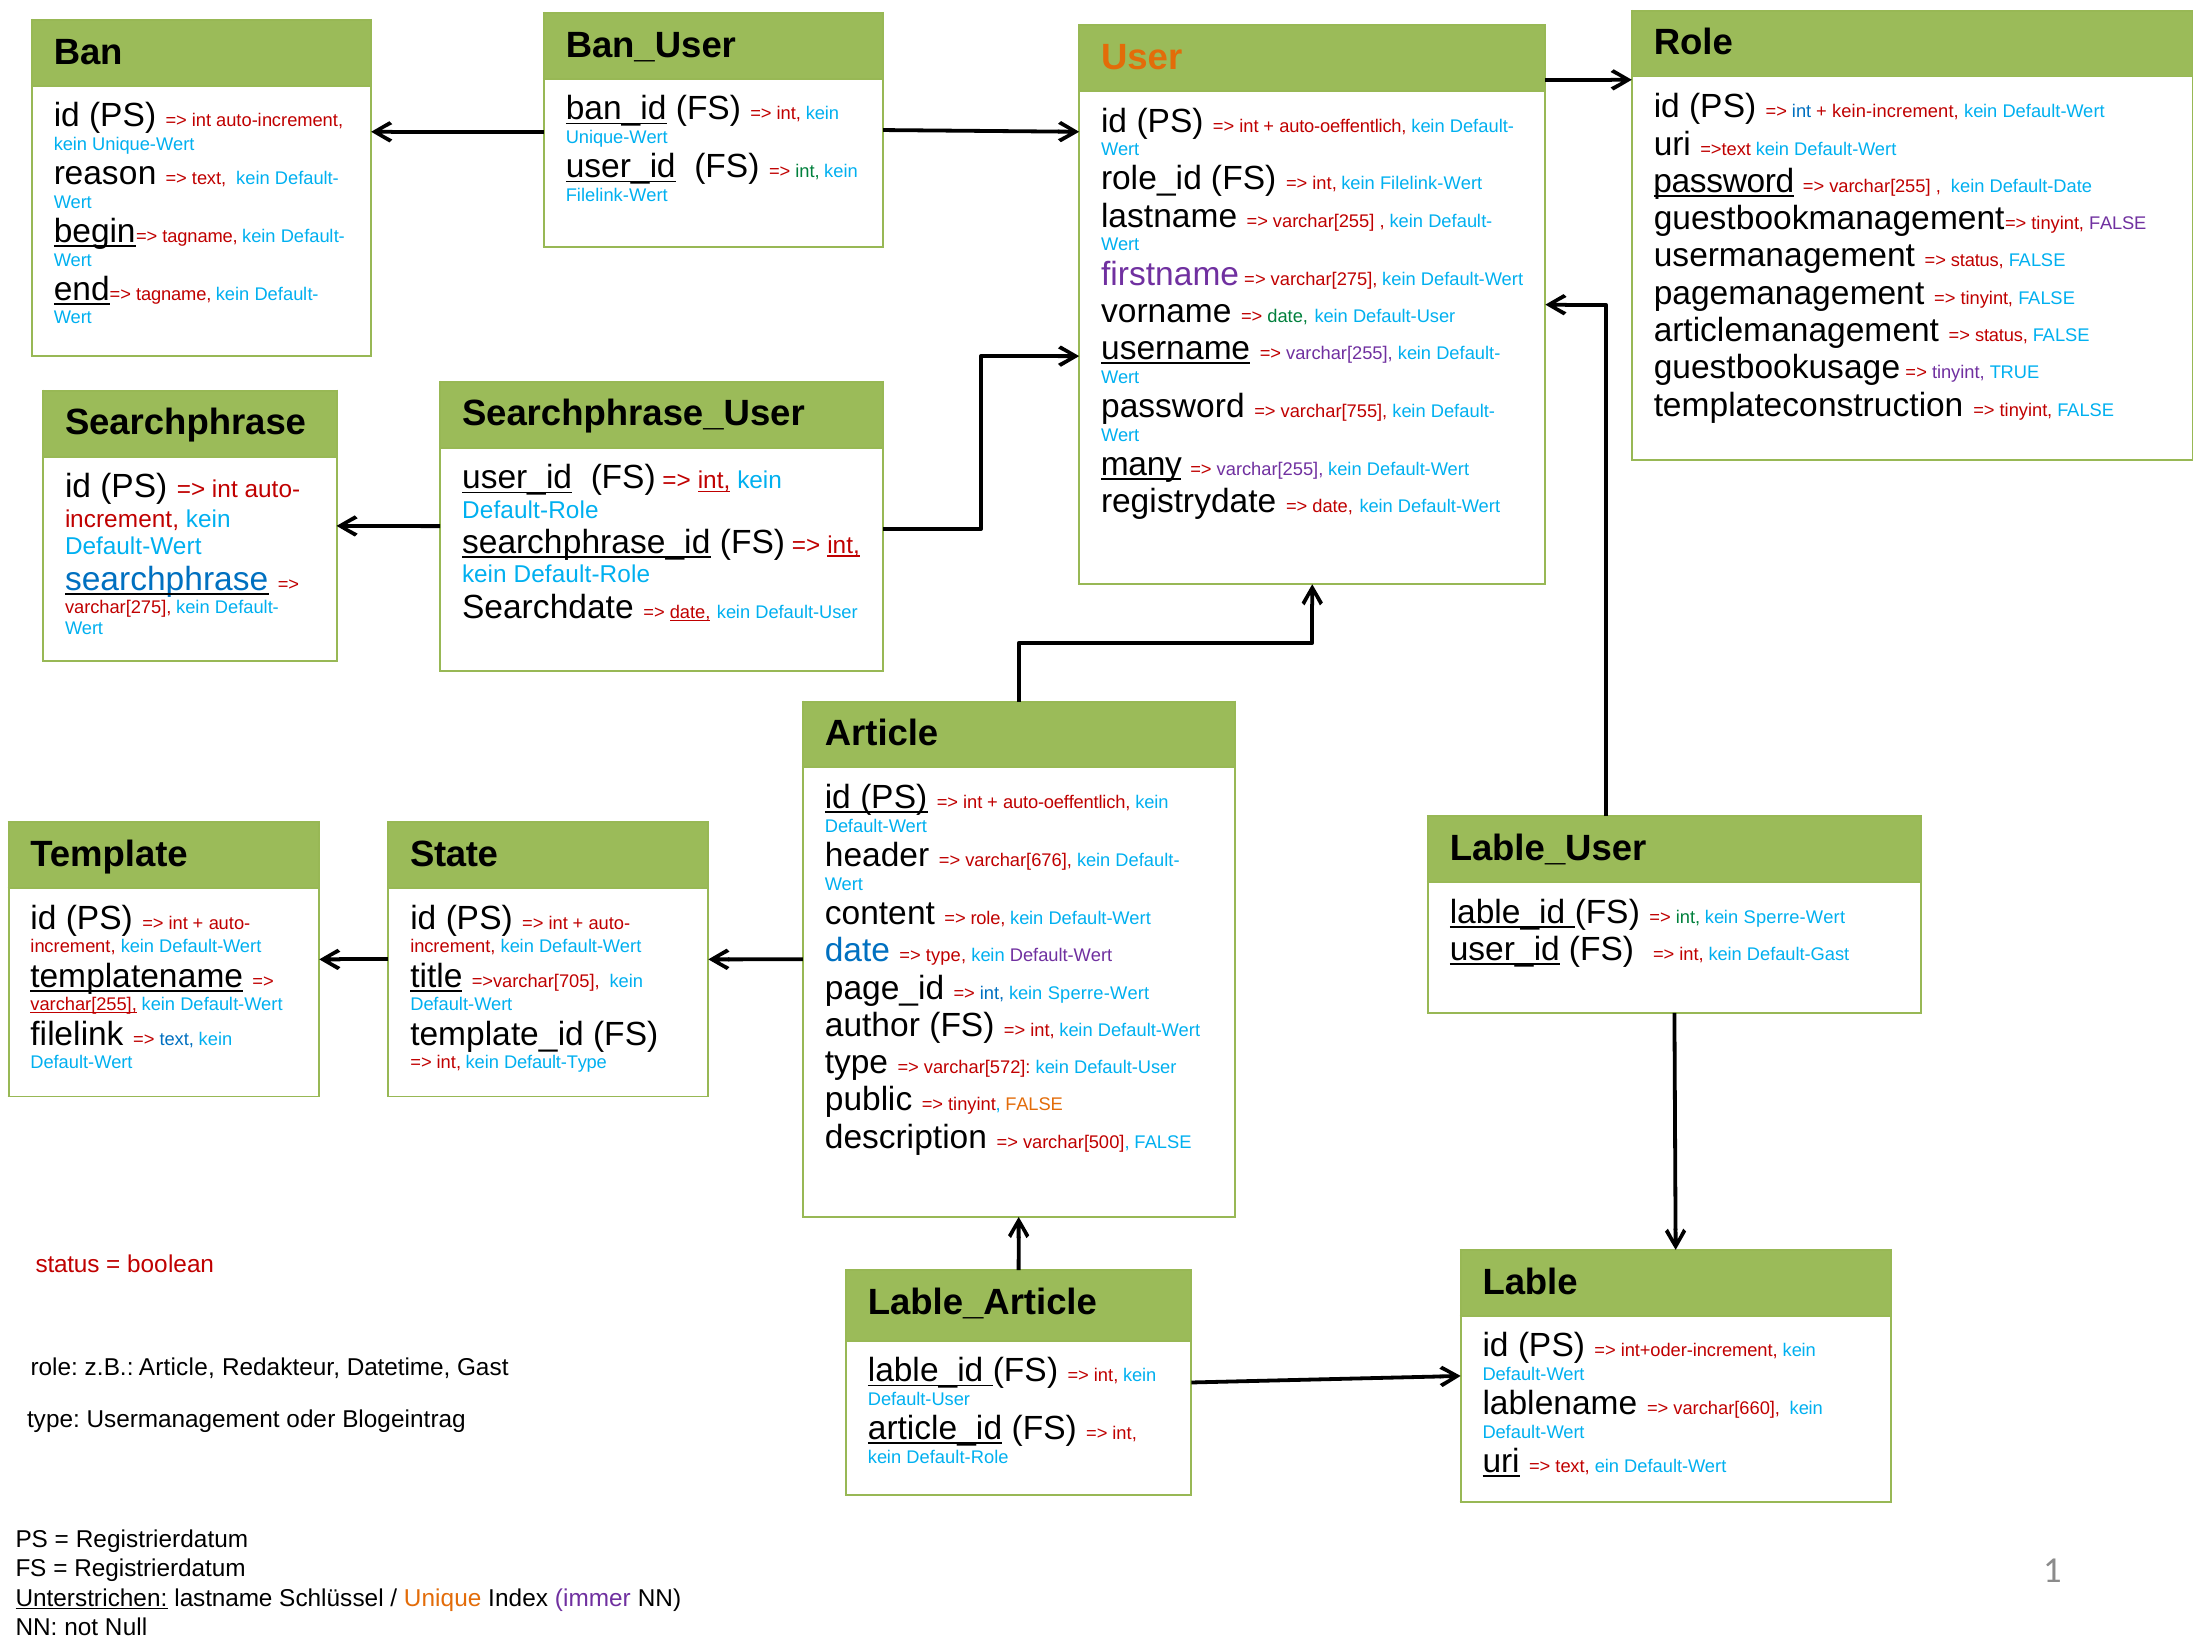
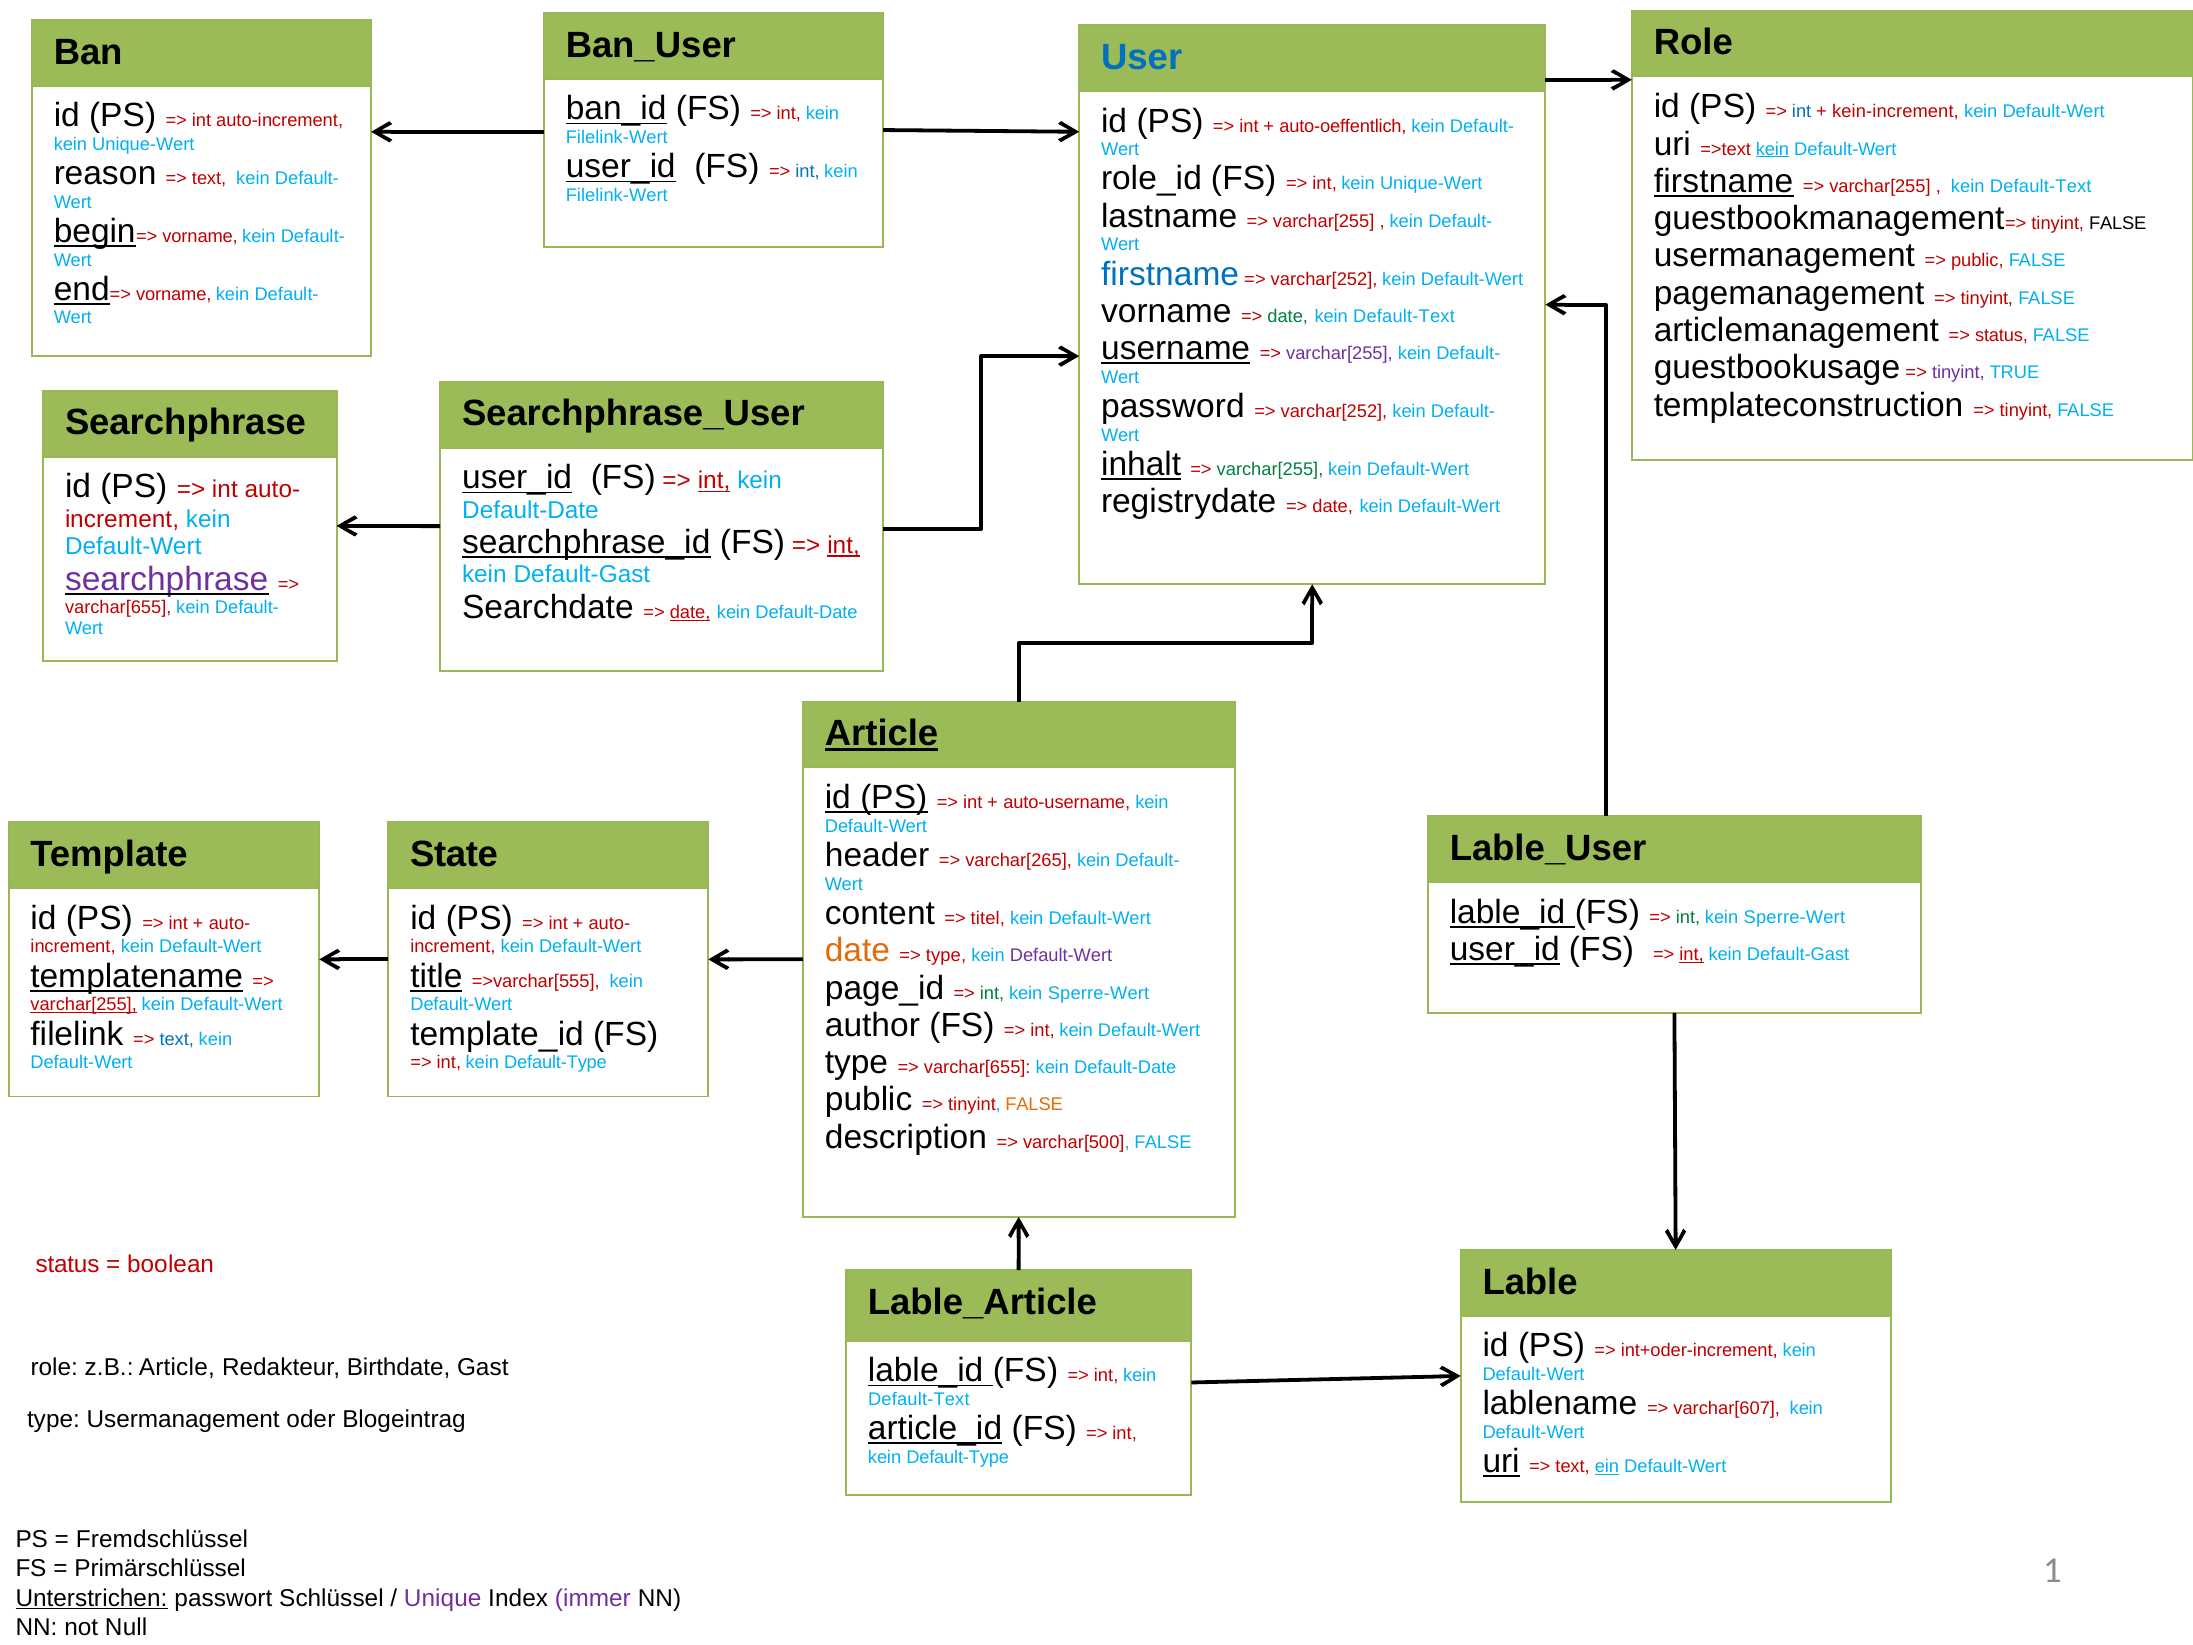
User colour: orange -> blue
kein at (1772, 149) underline: none -> present
Unique-Wert at (617, 137): Unique-Wert -> Filelink-Wert
int at (808, 172) colour: green -> blue
Filelink-Wert at (1431, 184): Filelink-Wert -> Unique-Wert
password at (1724, 181): password -> firstname
Default-Date at (2041, 186): Default-Date -> Default-Text
FALSE at (2118, 224) colour: purple -> black
tagname at (200, 237): tagname -> vorname
status at (1977, 261): status -> public
firstname at (1170, 274) colour: purple -> blue
varchar[275 at (1324, 279): varchar[275 -> varchar[252
tagname at (174, 294): tagname -> vorname
Default-User at (1404, 316): Default-User -> Default-Text
varchar[755 at (1334, 411): varchar[755 -> varchar[252
many: many -> inhalt
varchar[255 at (1270, 469) colour: purple -> green
Default-Role at (530, 510): Default-Role -> Default-Date
searchphrase at (167, 579) colour: blue -> purple
Default-Role at (582, 575): Default-Role -> Default-Gast
Default-User at (807, 612): Default-User -> Default-Date
varchar[275 at (118, 607): varchar[275 -> varchar[655
Article at (882, 734) underline: none -> present
auto-oeffentlich at (1067, 803): auto-oeffentlich -> auto-username
varchar[676: varchar[676 -> varchar[265
role at (988, 918): role -> titel
int at (1692, 954) underline: none -> present
date at (857, 950) colour: blue -> orange
=>varchar[705: =>varchar[705 -> =>varchar[555
int at (992, 993) colour: blue -> green
varchar[572 at (977, 1067): varchar[572 -> varchar[655
Default-User at (1125, 1067): Default-User -> Default-Date
Datetime: Datetime -> Birthdate
varchar[660: varchar[660 -> varchar[607
Default-User at (919, 1399): Default-User -> Default-Text
ein underline: none -> present
Default-Role at (957, 1457): Default-Role -> Default-Type
Registrierdatum at (162, 1539): Registrierdatum -> Fremdschlüssel
Registrierdatum at (160, 1569): Registrierdatum -> Primärschlüssel
Unterstrichen lastname: lastname -> passwort
Unique colour: orange -> purple
